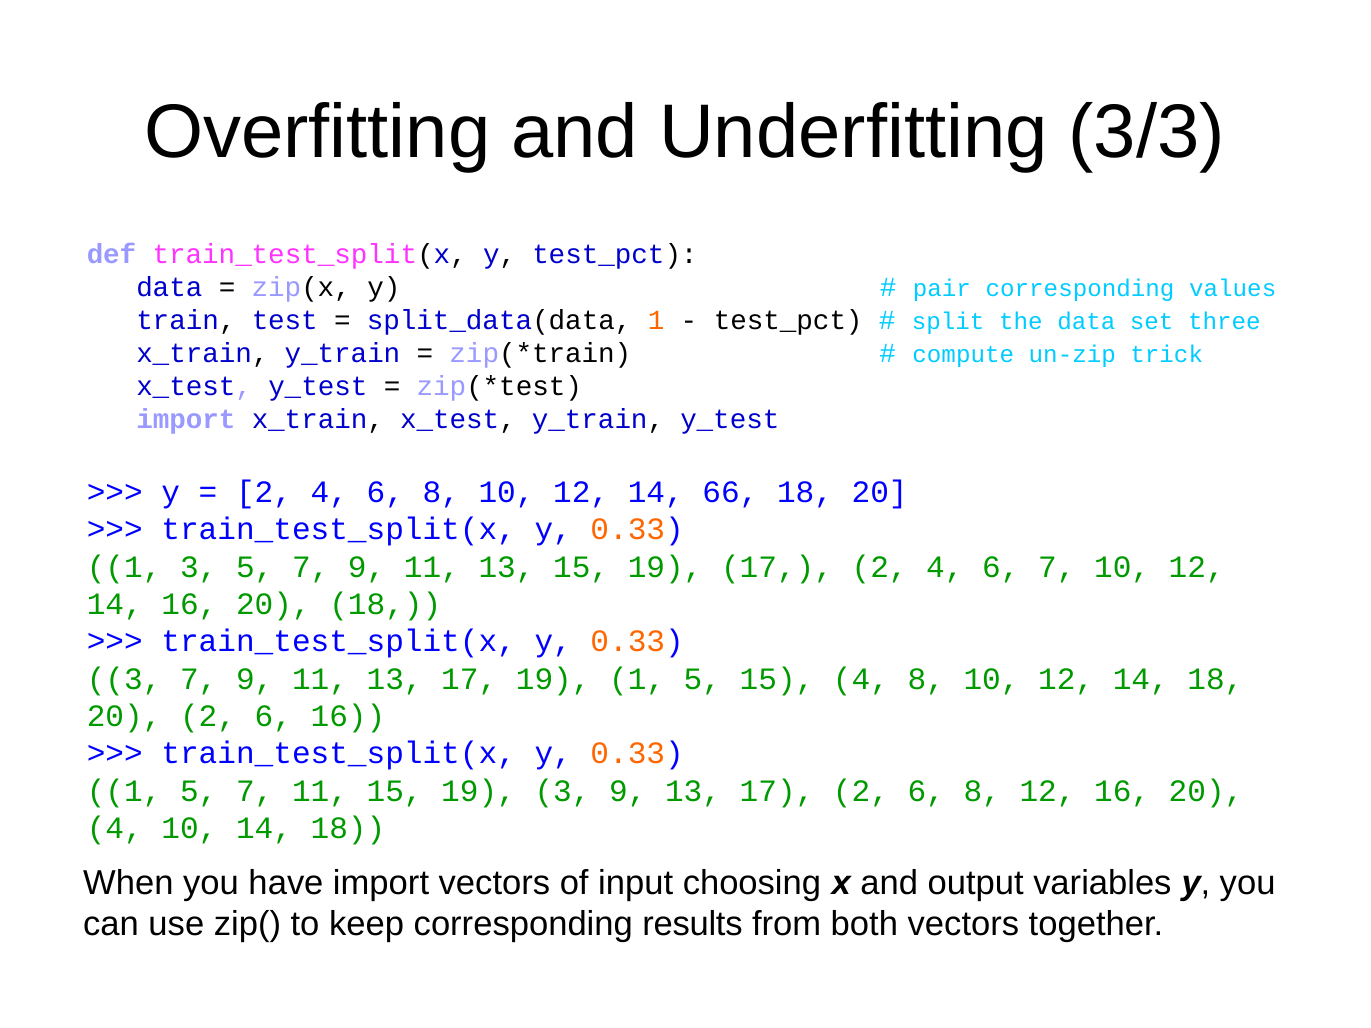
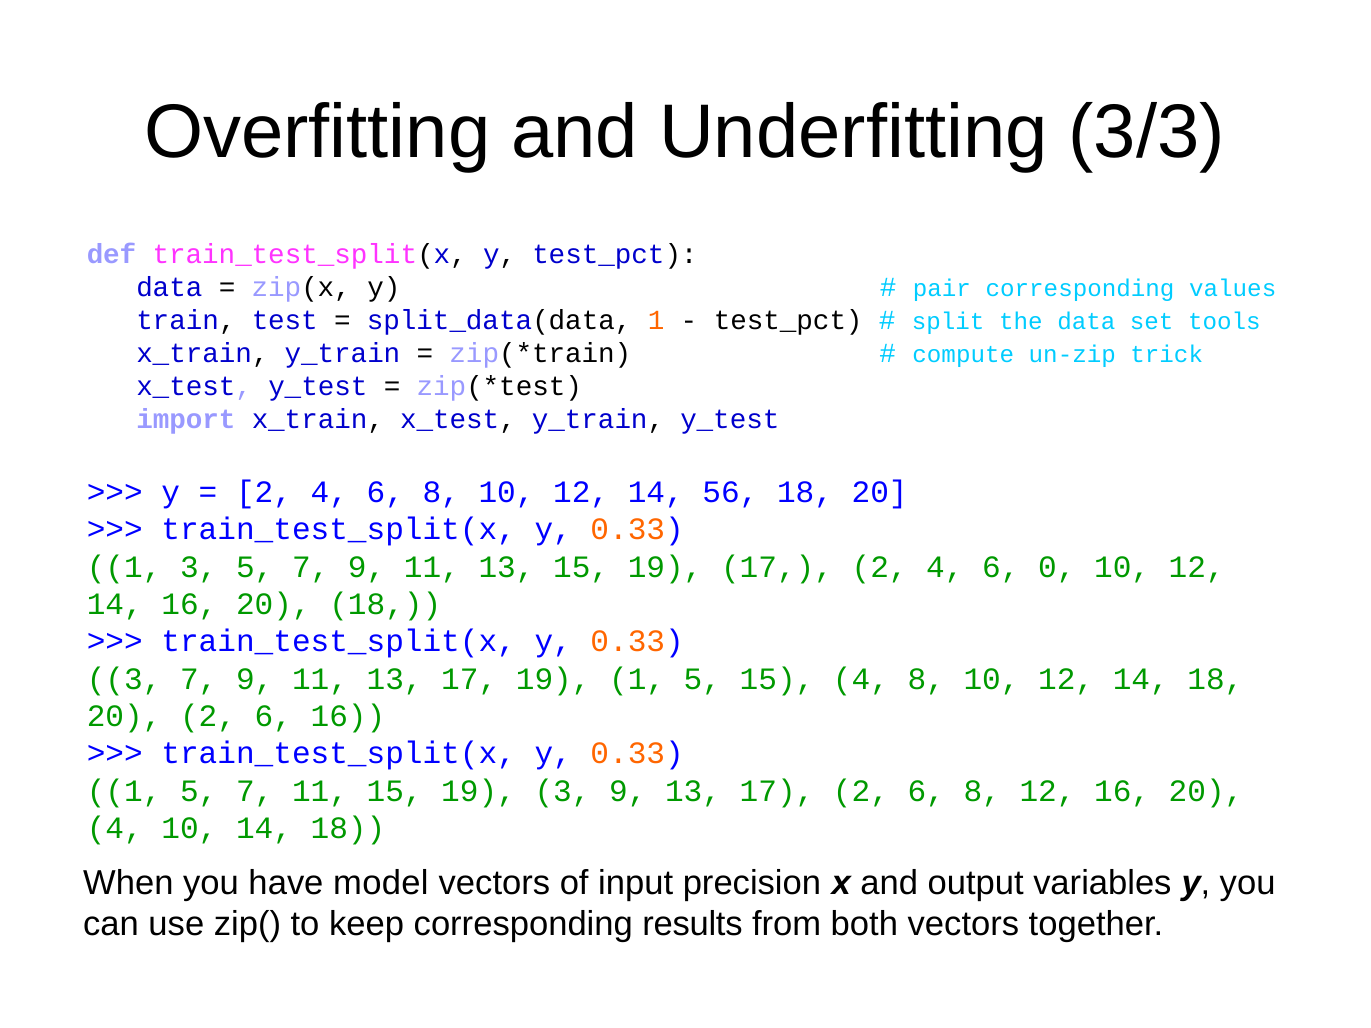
three: three -> tools
66: 66 -> 56
6 7: 7 -> 0
have import: import -> model
choosing: choosing -> precision
